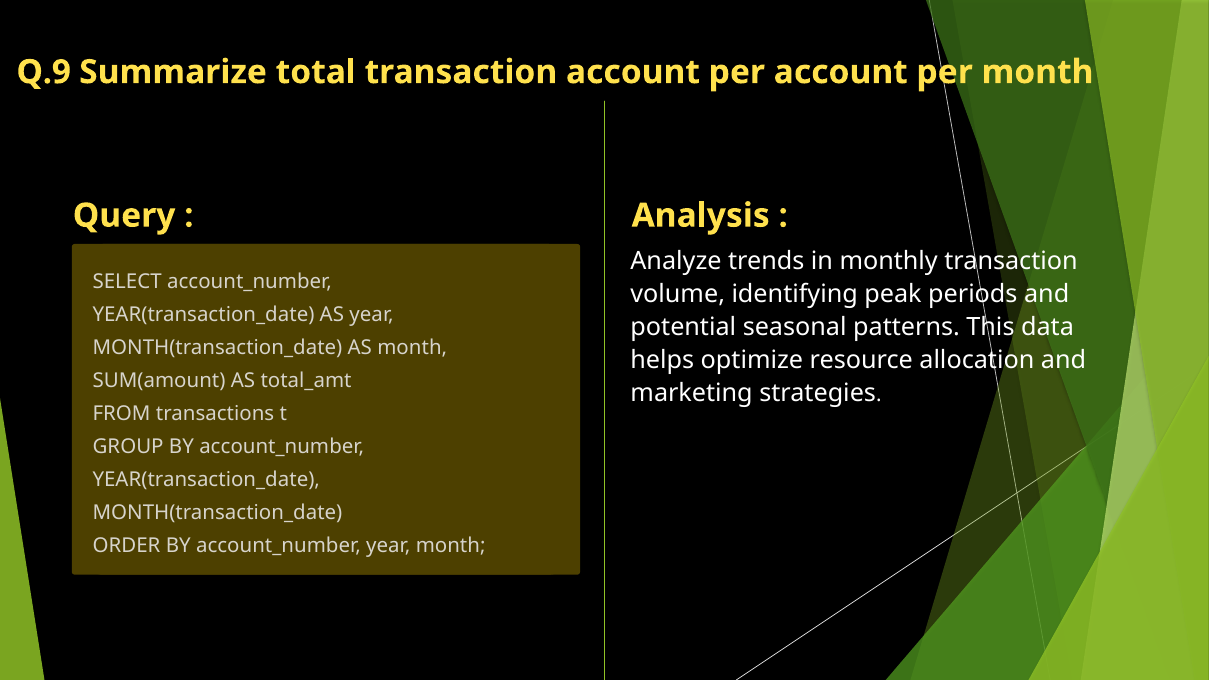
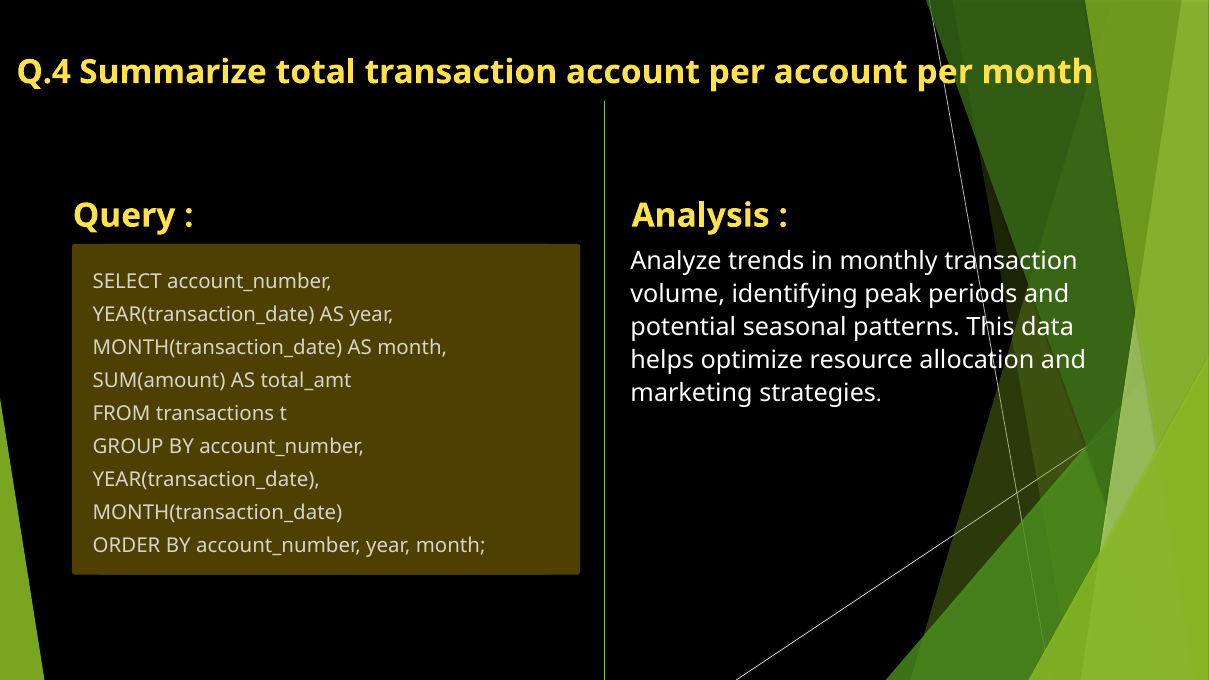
Q.9: Q.9 -> Q.4
